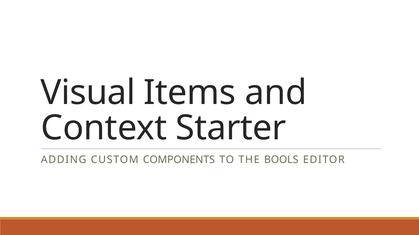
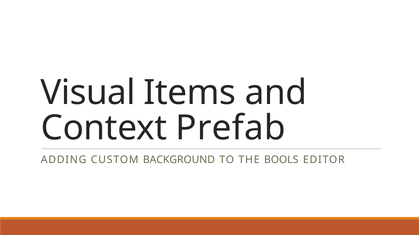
Starter: Starter -> Prefab
COMPONENTS: COMPONENTS -> BACKGROUND
